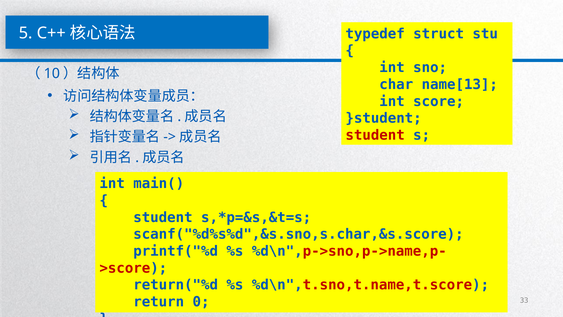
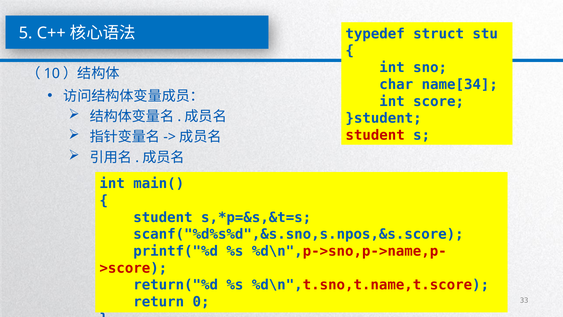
name[13: name[13 -> name[34
scanf("%d%s%d",&s.sno,s.char,&s.score: scanf("%d%s%d",&s.sno,s.char,&s.score -> scanf("%d%s%d",&s.sno,s.npos,&s.score
